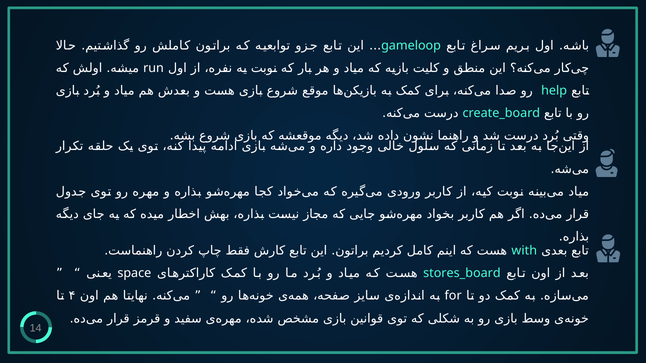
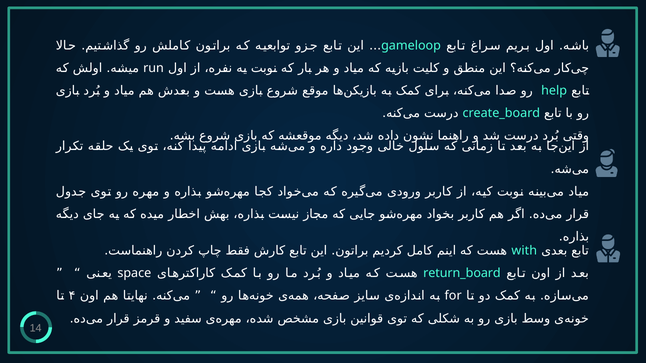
stores_board: stores_board -> return_board
